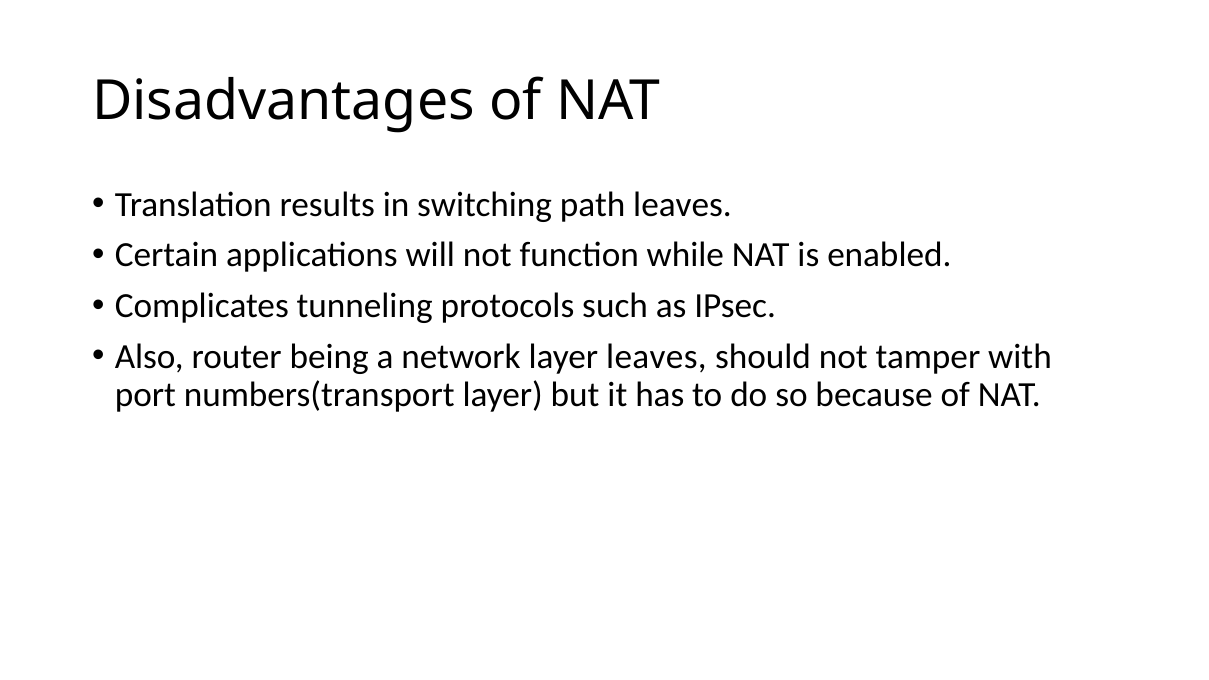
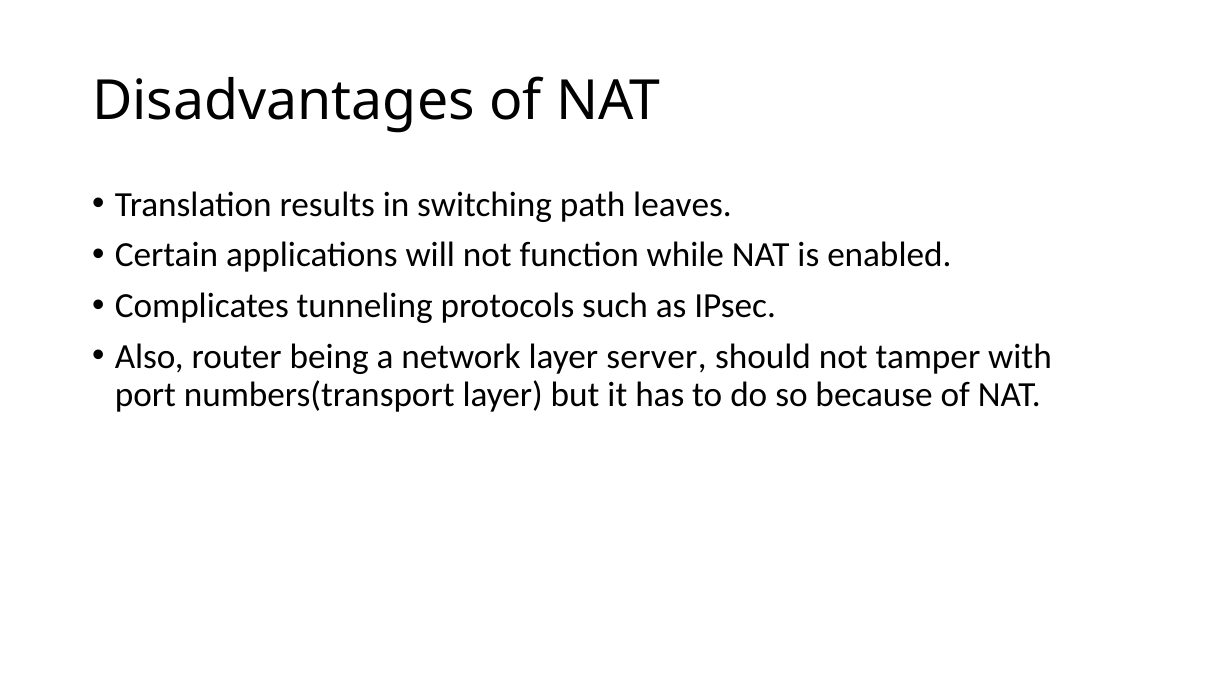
layer leaves: leaves -> server
